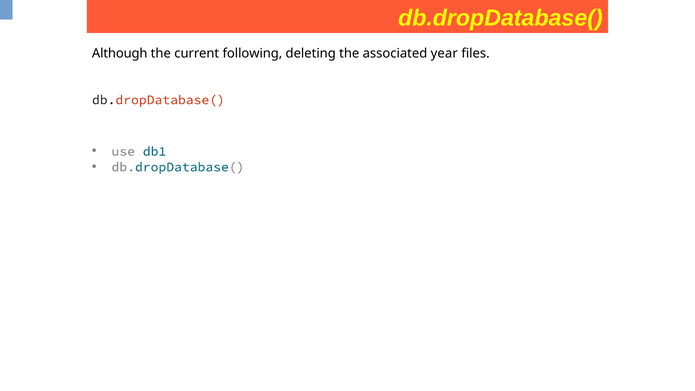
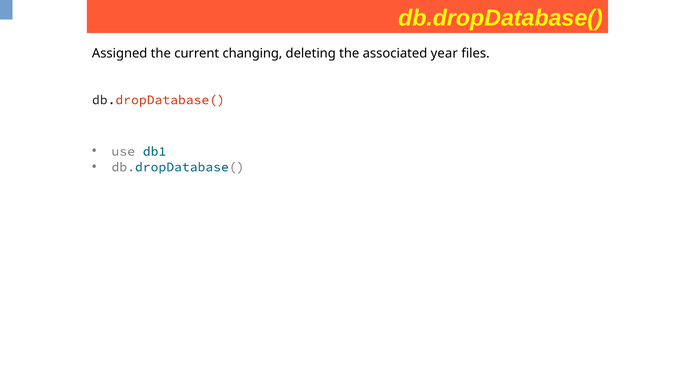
Although: Although -> Assigned
following: following -> changing
